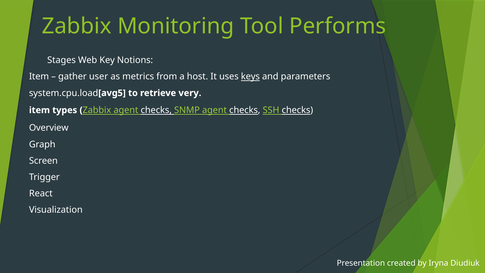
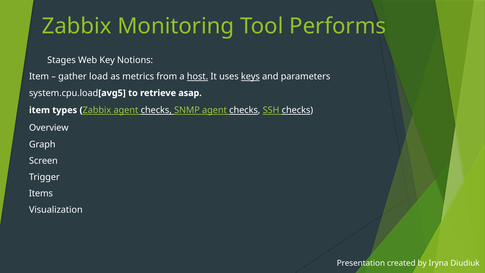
user: user -> load
host underline: none -> present
very: very -> asap
React: React -> Items
